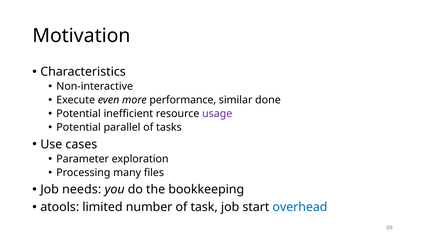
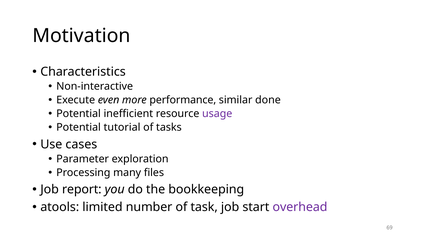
parallel: parallel -> tutorial
needs: needs -> report
overhead colour: blue -> purple
